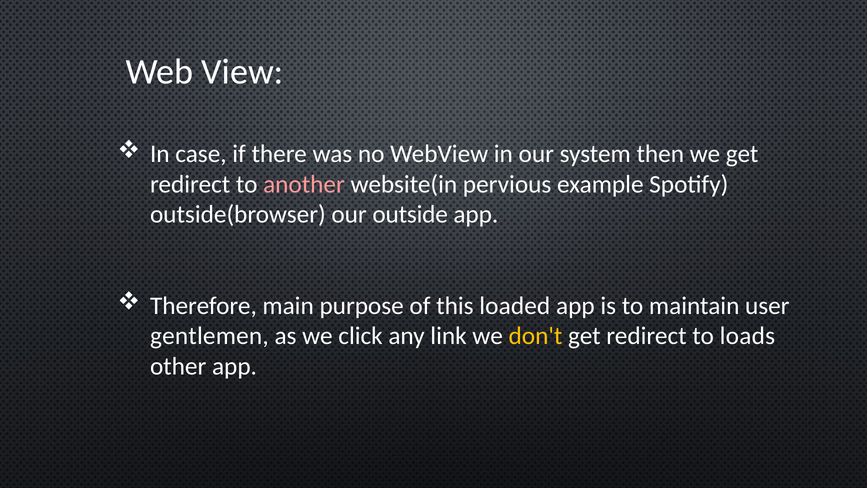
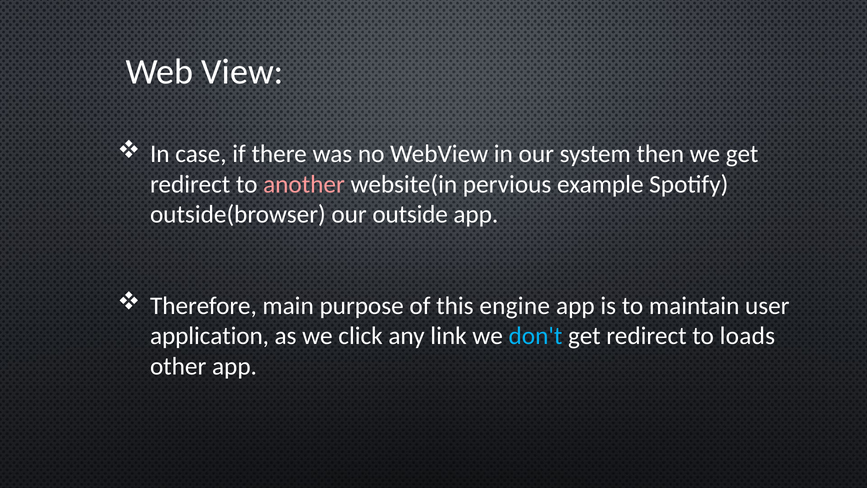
loaded: loaded -> engine
gentlemen: gentlemen -> application
don't colour: yellow -> light blue
